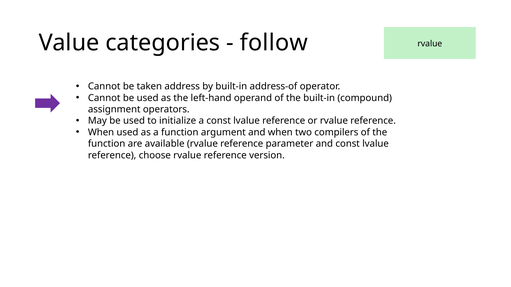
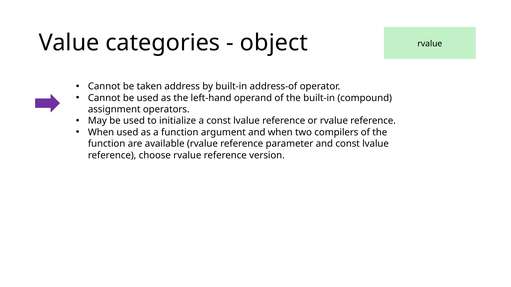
follow: follow -> object
